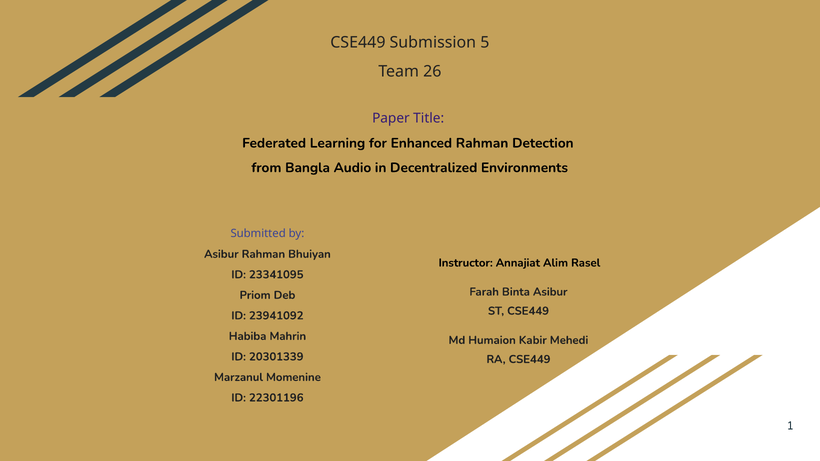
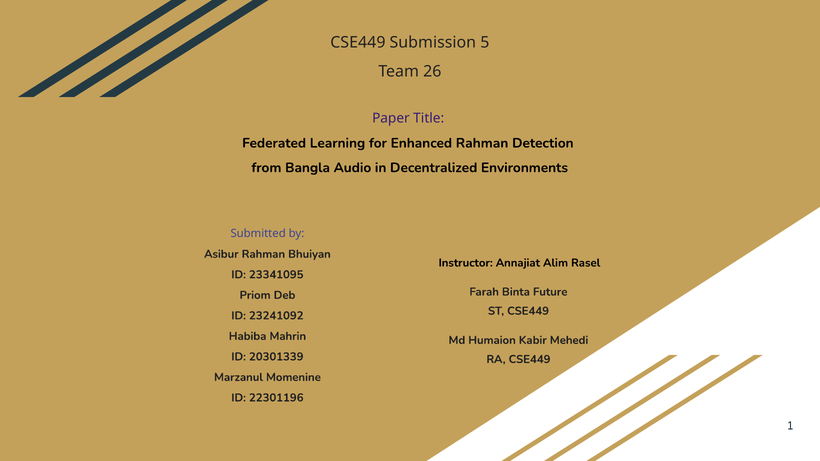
Binta Asibur: Asibur -> Future
23941092: 23941092 -> 23241092
